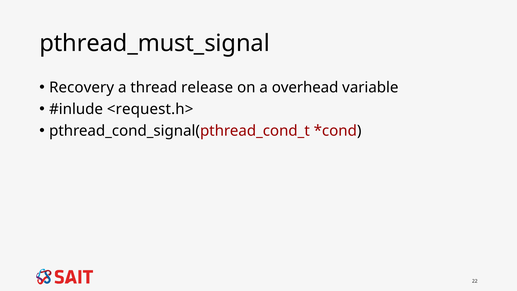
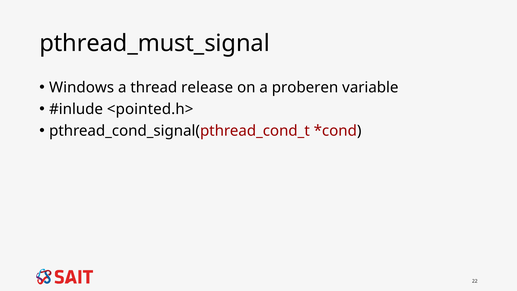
Recovery: Recovery -> Windows
overhead: overhead -> proberen
<request.h>: <request.h> -> <pointed.h>
